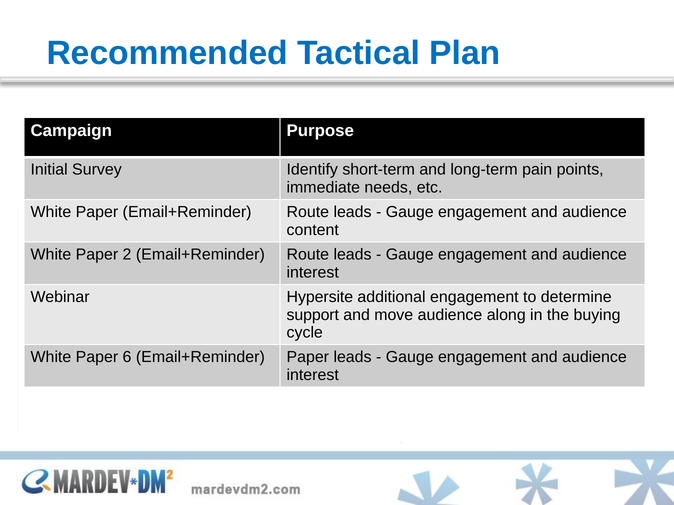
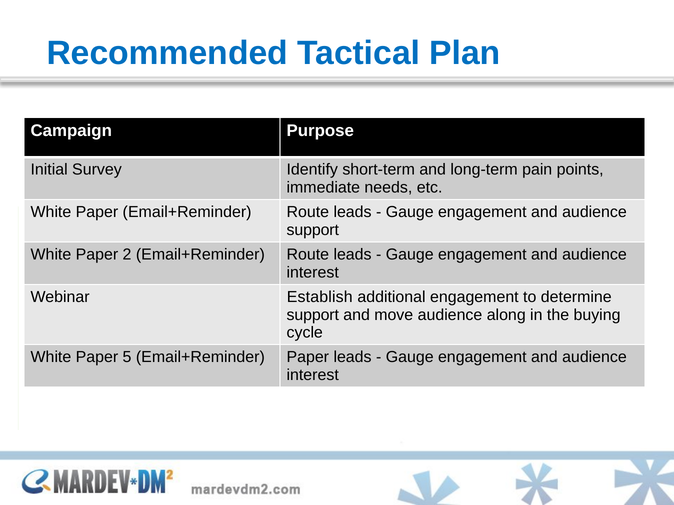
content at (313, 230): content -> support
Hypersite: Hypersite -> Establish
6: 6 -> 5
